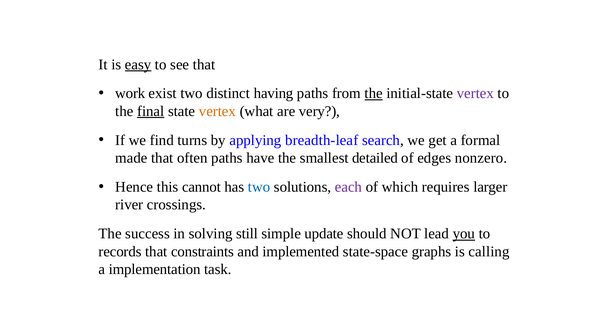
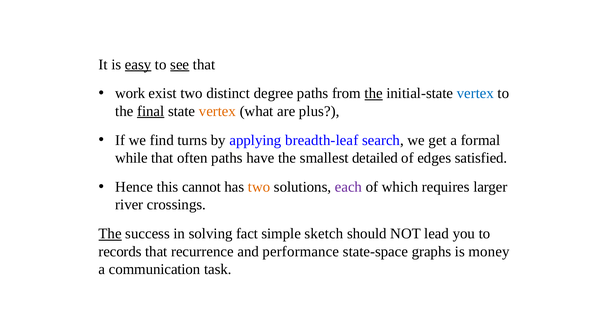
see underline: none -> present
having: having -> degree
vertex at (475, 93) colour: purple -> blue
very: very -> plus
made: made -> while
nonzero: nonzero -> satisfied
two at (259, 187) colour: blue -> orange
The at (110, 234) underline: none -> present
still: still -> fact
update: update -> sketch
you underline: present -> none
constraints: constraints -> recurrence
implemented: implemented -> performance
calling: calling -> money
implementation: implementation -> communication
